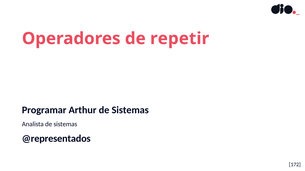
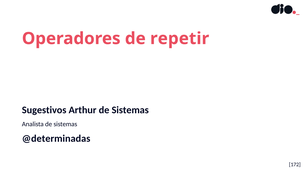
Programar: Programar -> Sugestivos
@representados: @representados -> @determinadas
